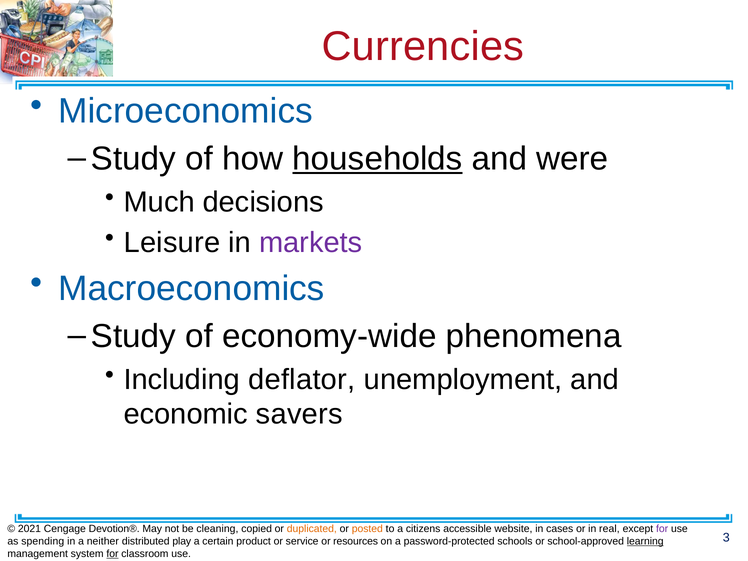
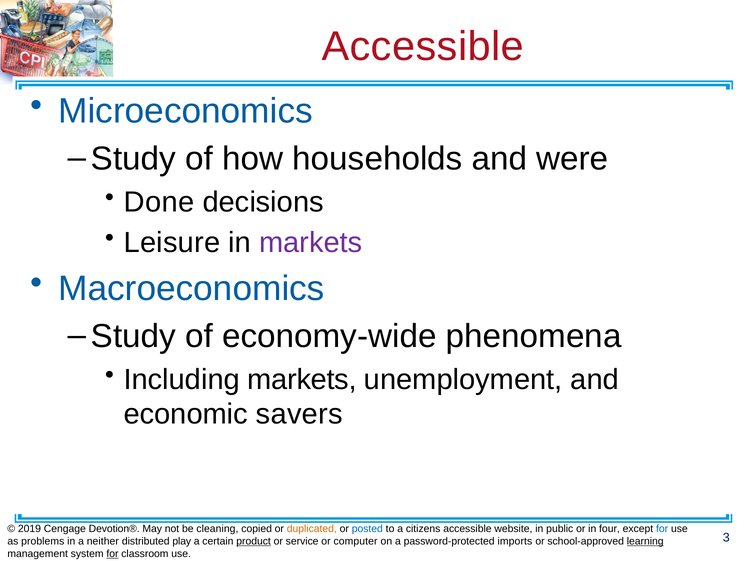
Currencies at (423, 46): Currencies -> Accessible
households underline: present -> none
Much: Much -> Done
Including deflator: deflator -> markets
2021: 2021 -> 2019
posted colour: orange -> blue
cases: cases -> public
real: real -> four
for at (662, 529) colour: purple -> blue
spending: spending -> problems
product underline: none -> present
resources: resources -> computer
schools: schools -> imports
